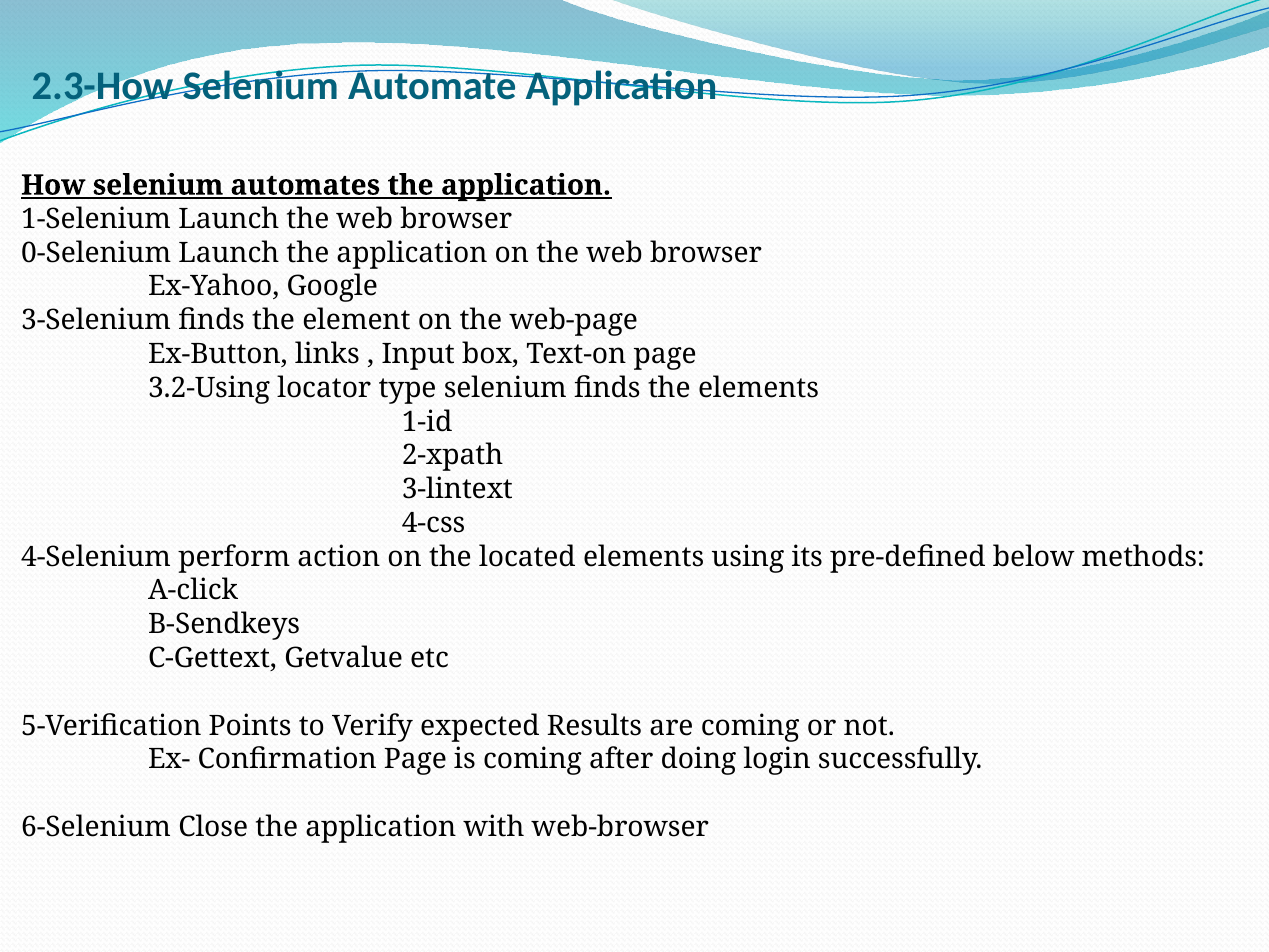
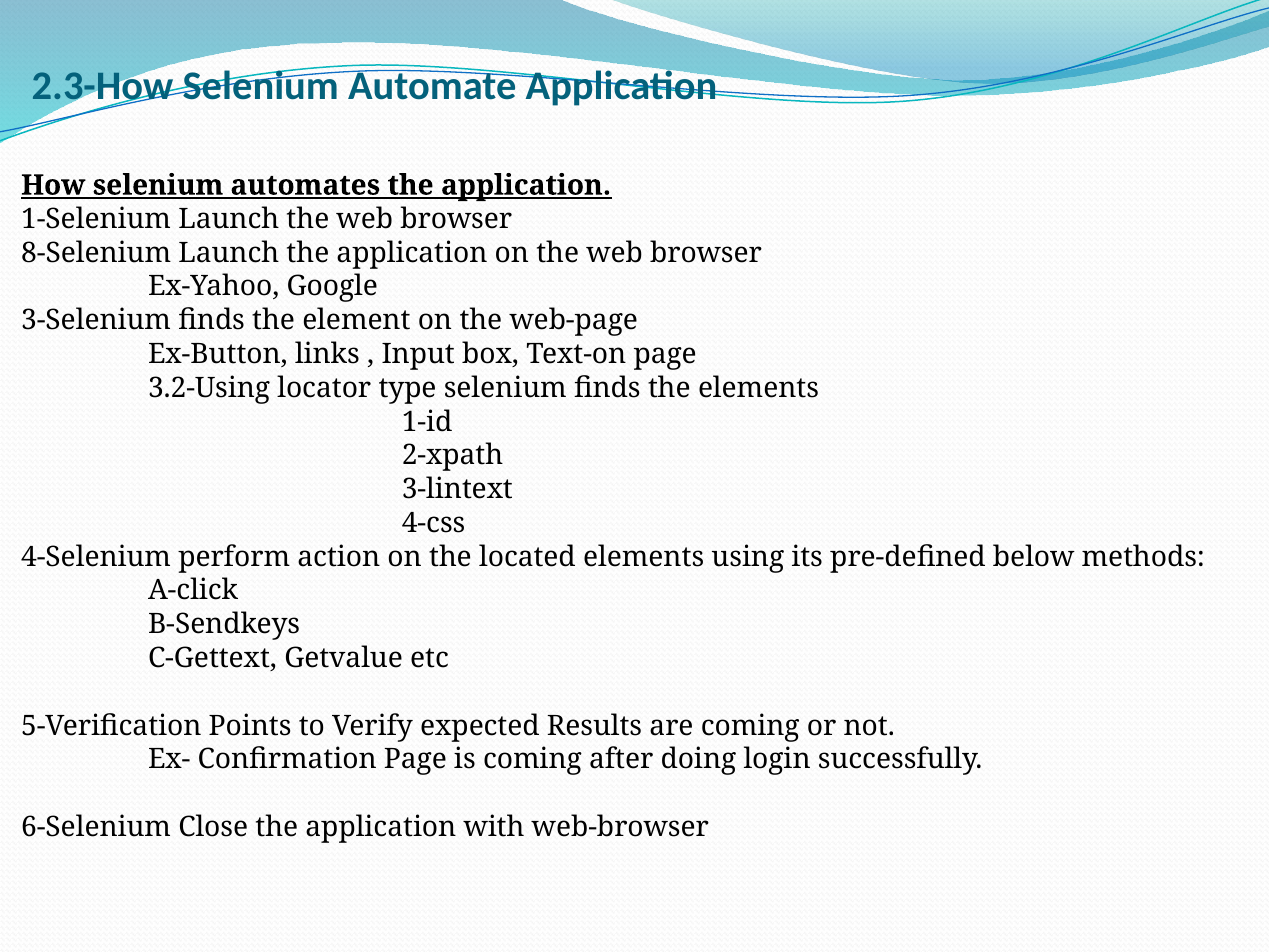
0-Selenium: 0-Selenium -> 8-Selenium
